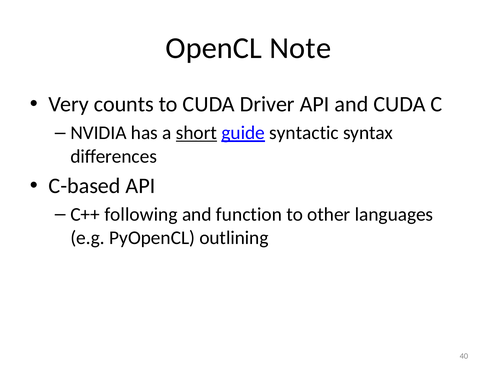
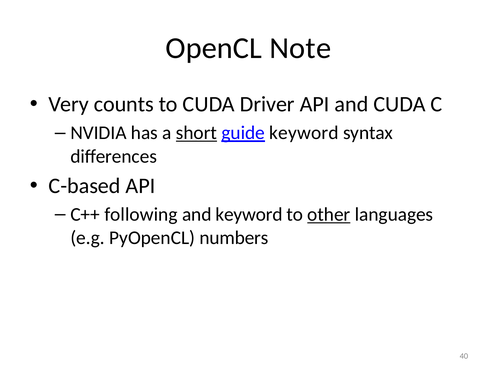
guide syntactic: syntactic -> keyword
and function: function -> keyword
other underline: none -> present
outlining: outlining -> numbers
